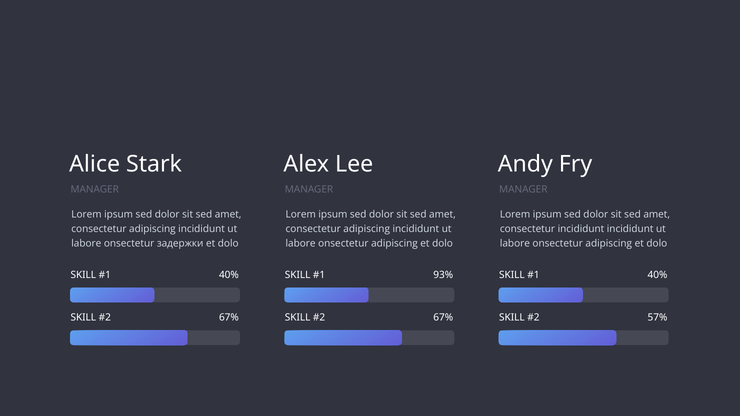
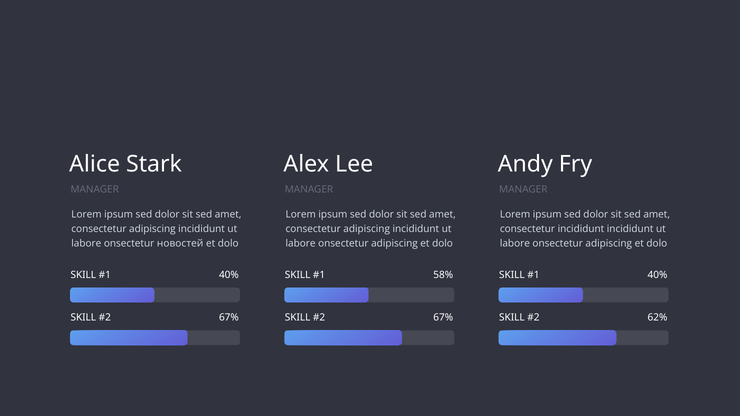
задержки: задержки -> новостей
93%: 93% -> 58%
57%: 57% -> 62%
